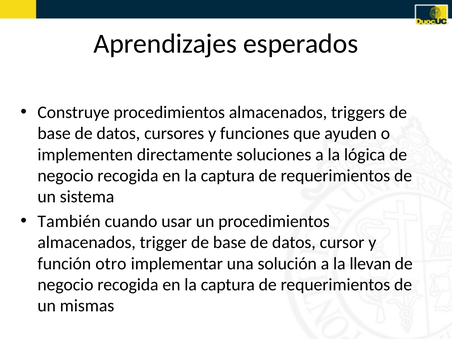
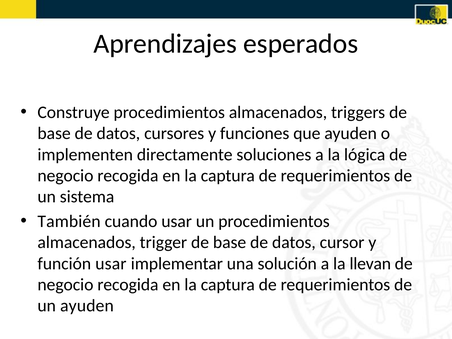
función otro: otro -> usar
un mismas: mismas -> ayuden
